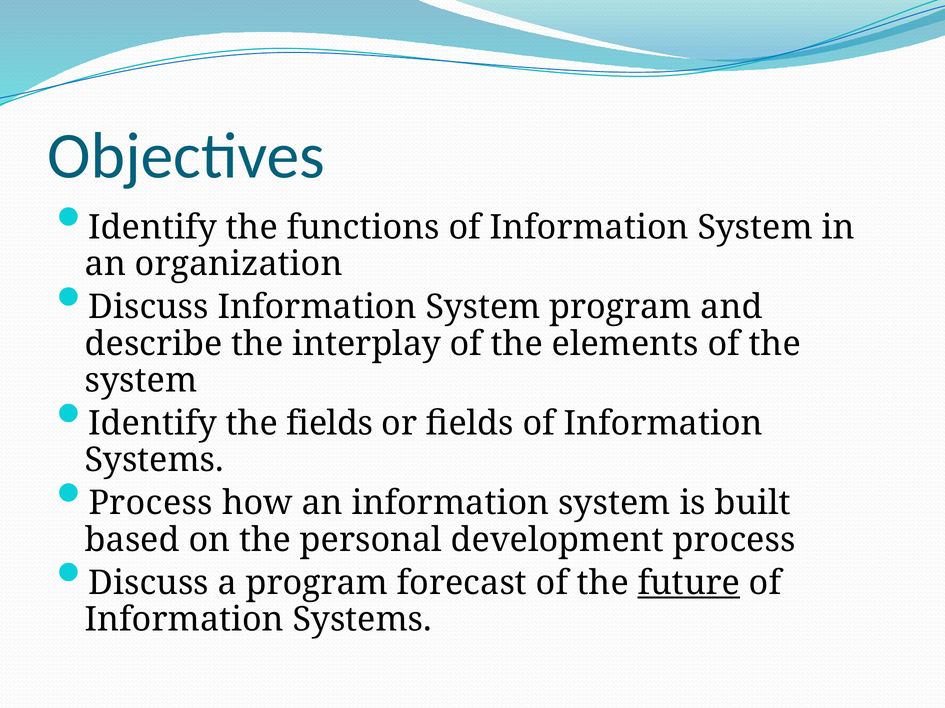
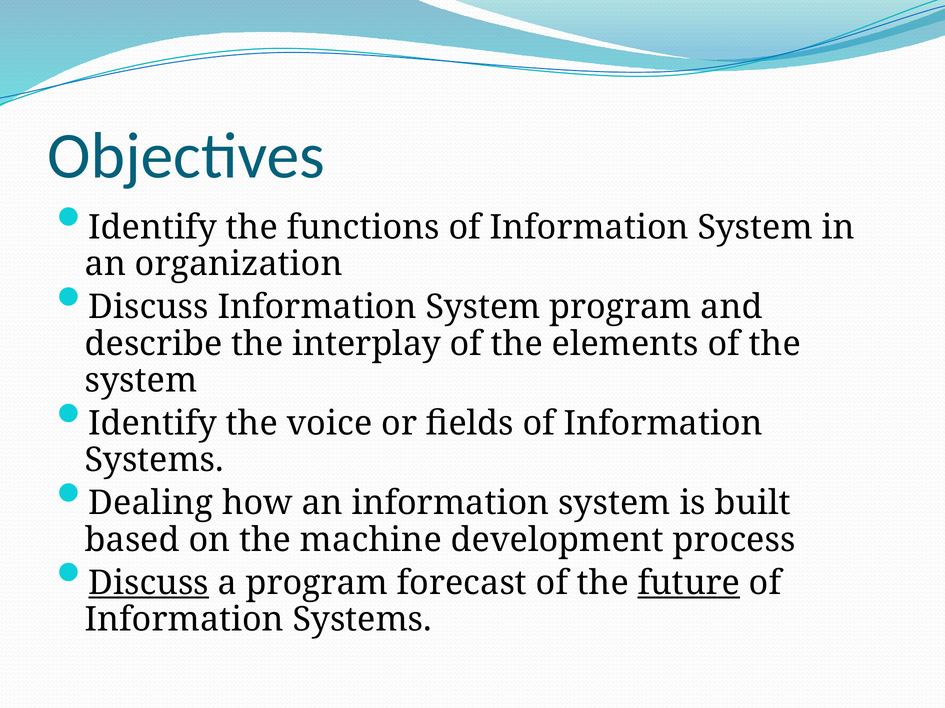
the fields: fields -> voice
Process at (151, 504): Process -> Dealing
personal: personal -> machine
Discuss at (149, 583) underline: none -> present
